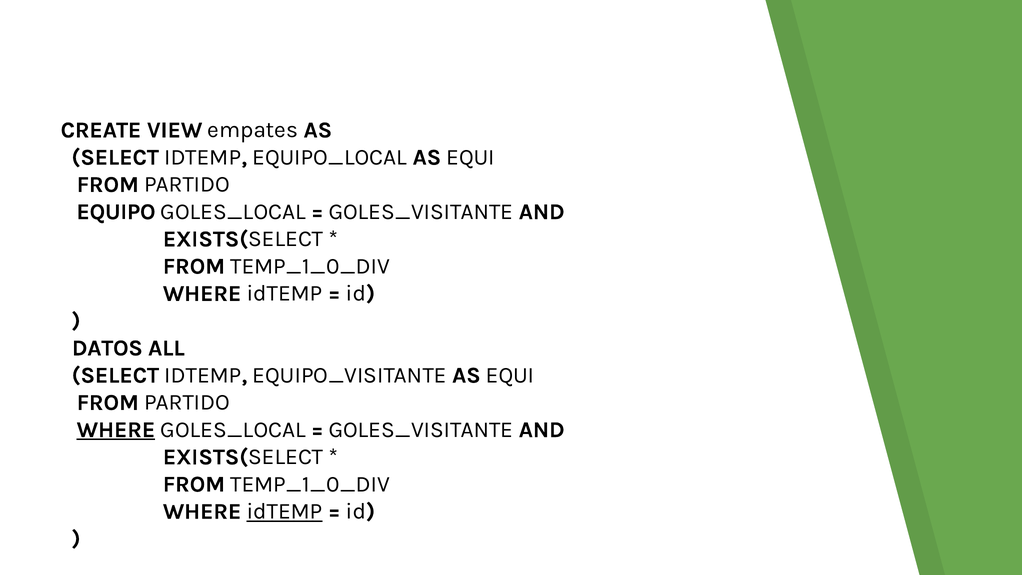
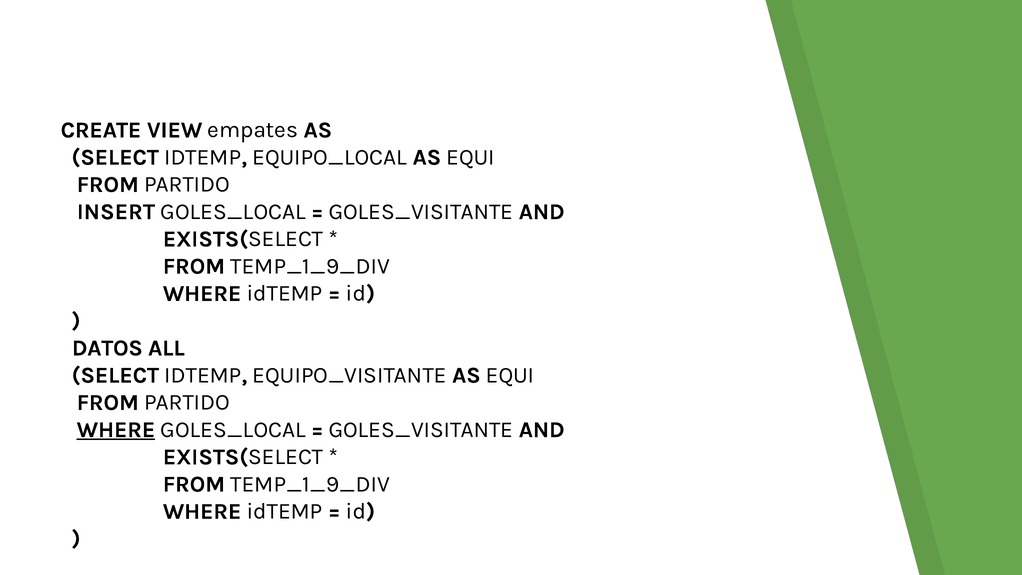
EQUIPO: EQUIPO -> INSERT
TEMP_1_0_DIV at (310, 266): TEMP_1_0_DIV -> TEMP_1_9_DIV
TEMP_1_0_DIV at (310, 484): TEMP_1_0_DIV -> TEMP_1_9_DIV
idTEMP at (285, 511) underline: present -> none
